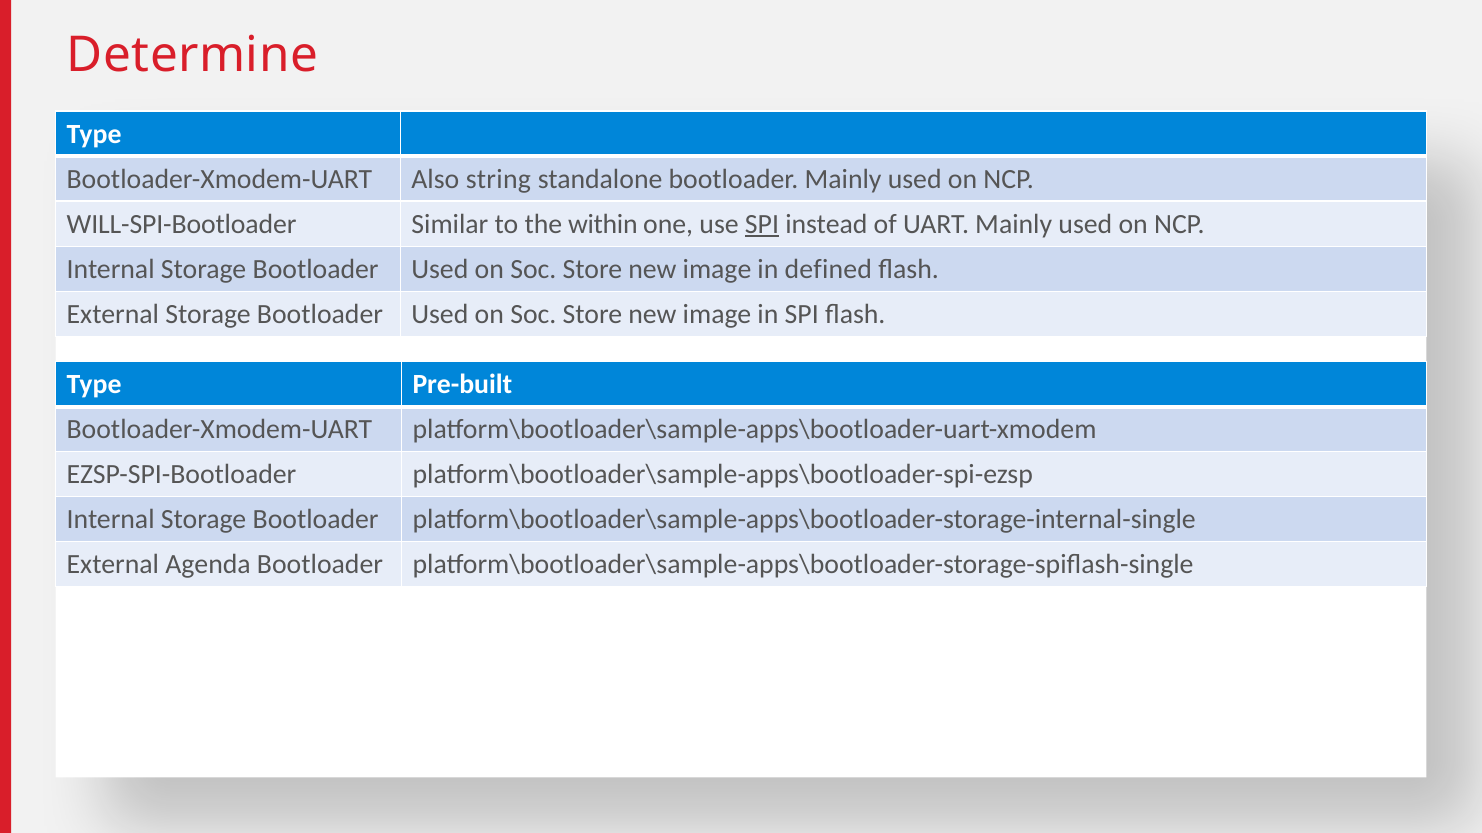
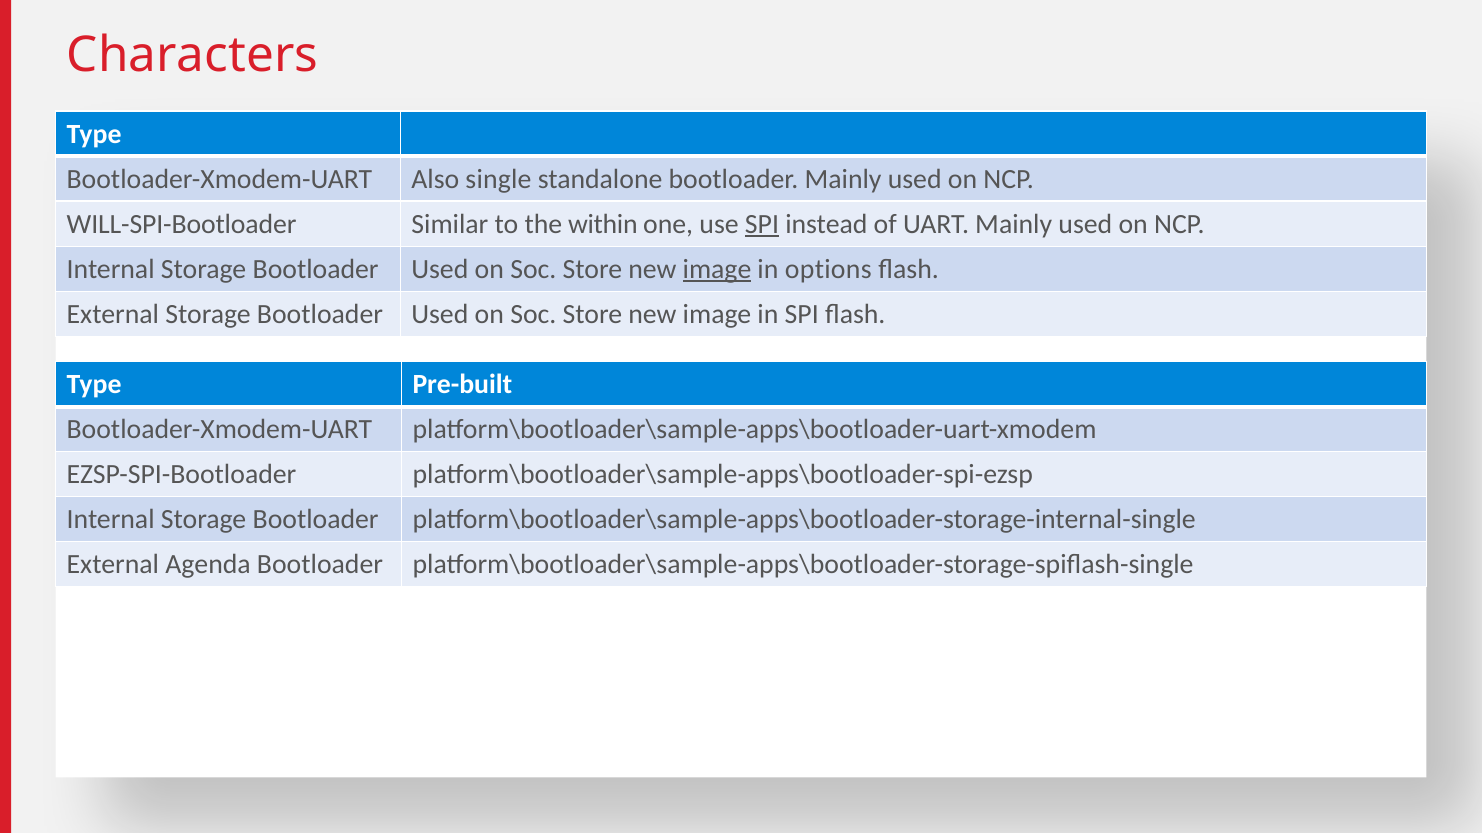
Determine: Determine -> Characters
string: string -> single
image at (717, 269) underline: none -> present
defined: defined -> options
